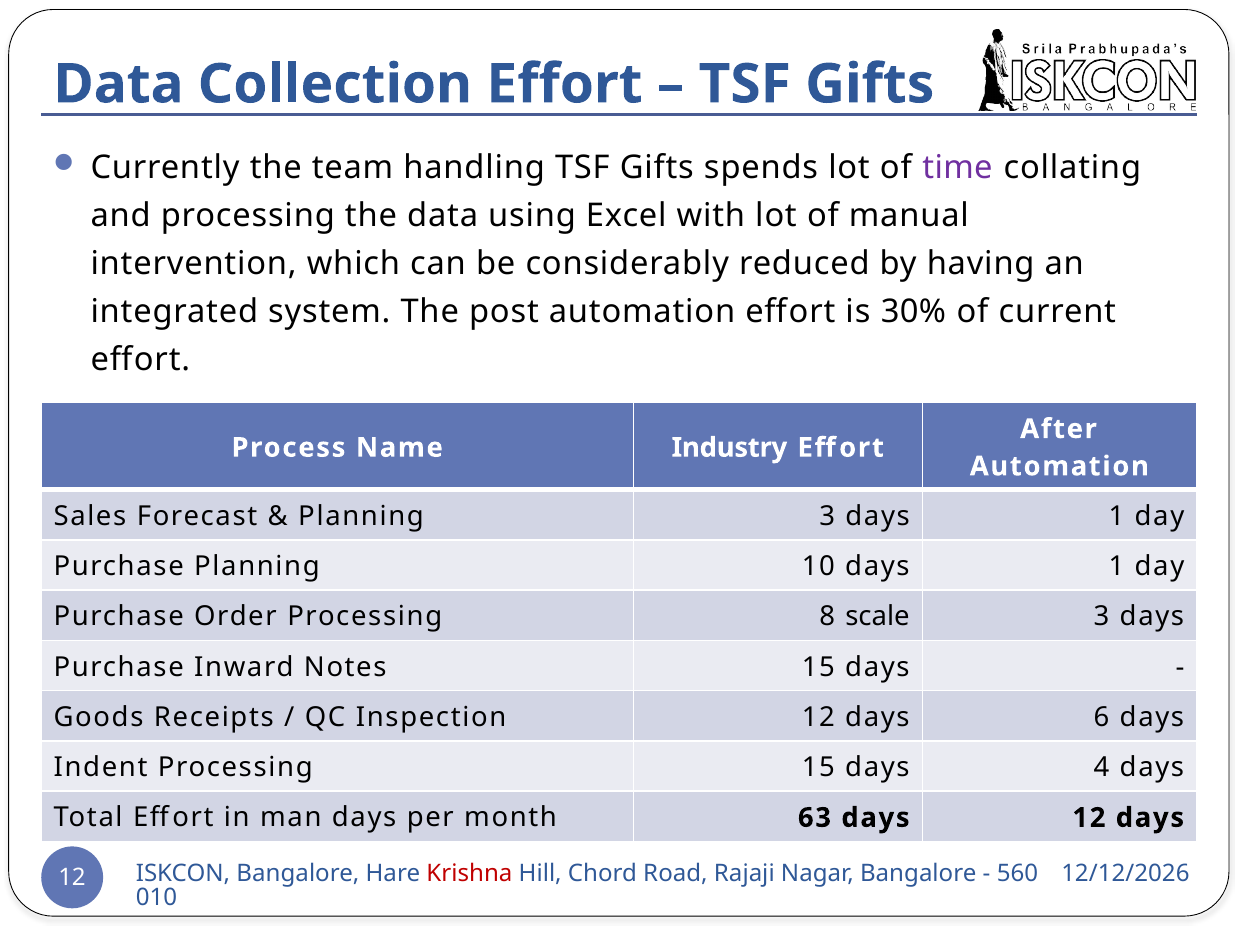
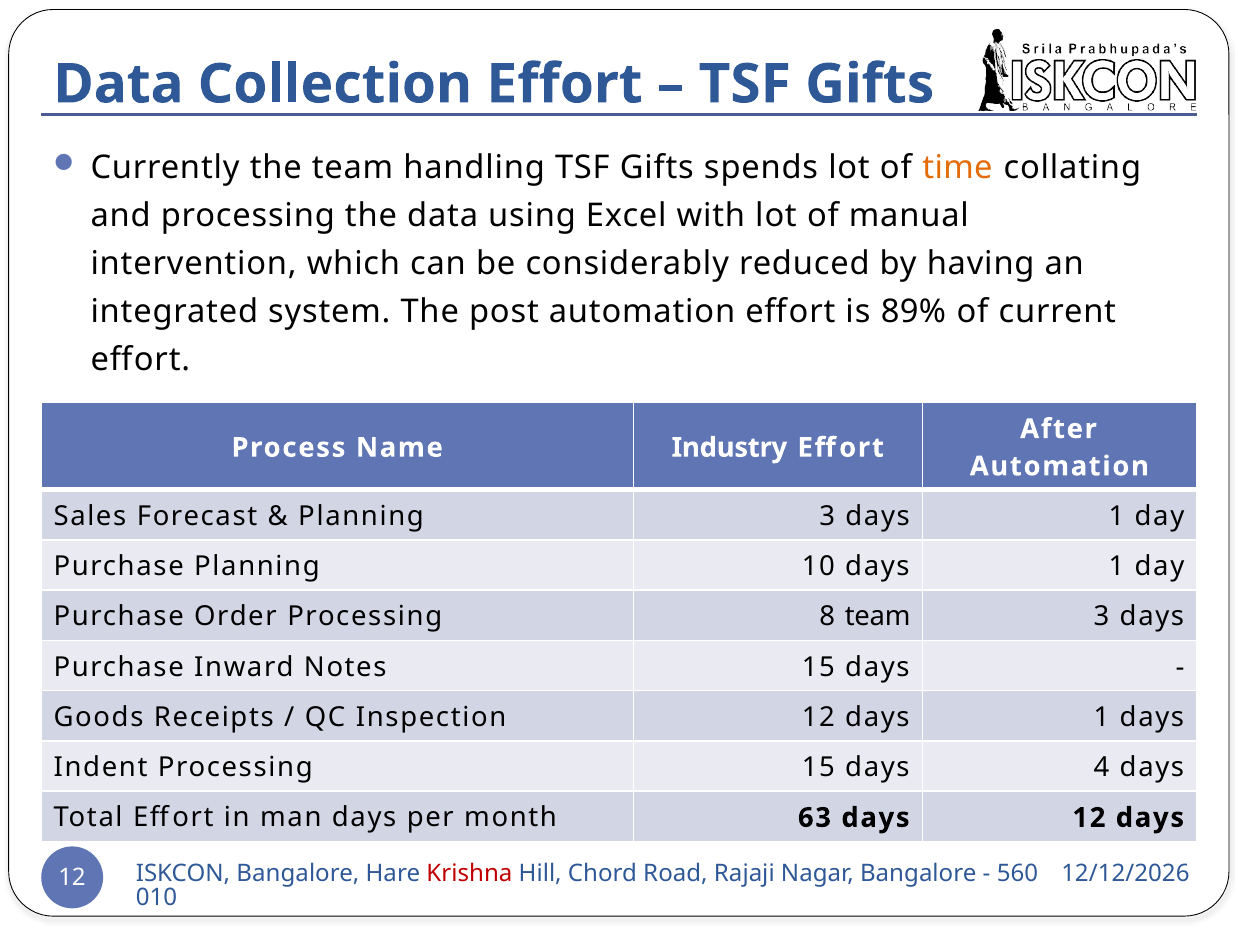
time colour: purple -> orange
30%: 30% -> 89%
8 scale: scale -> team
12 days 6: 6 -> 1
